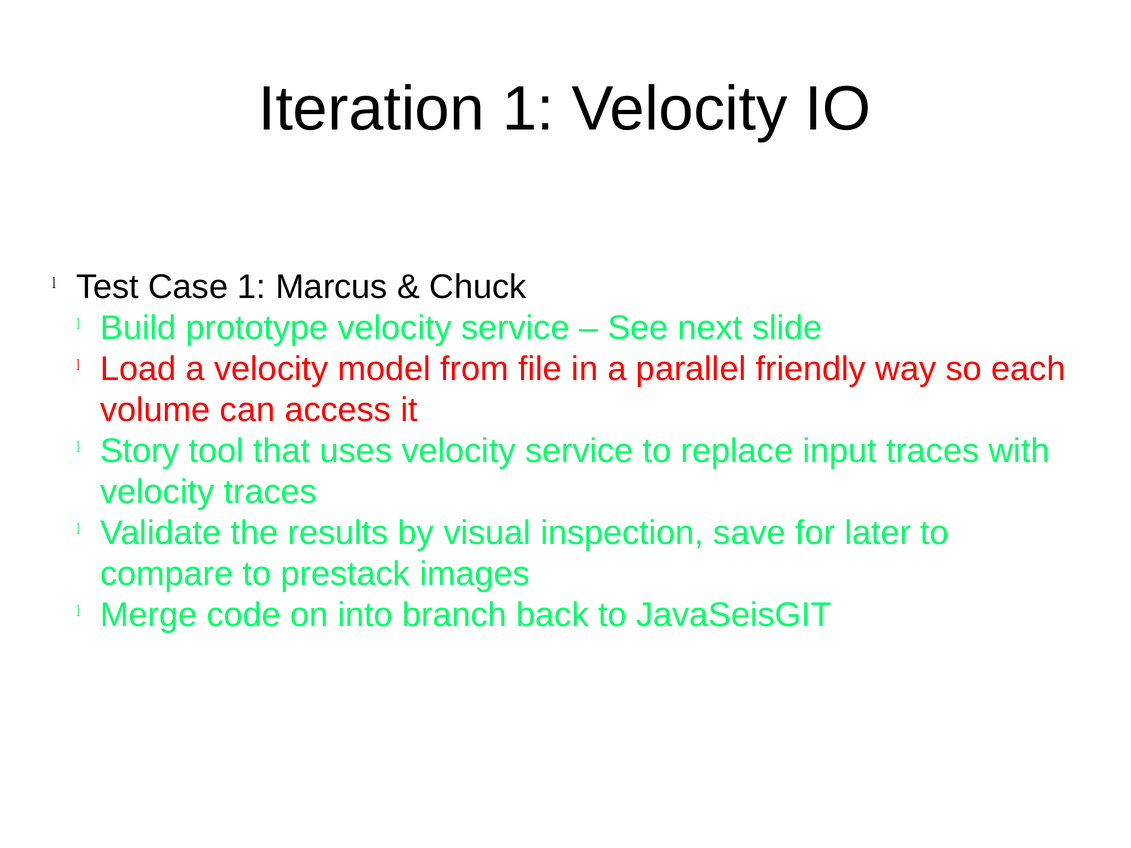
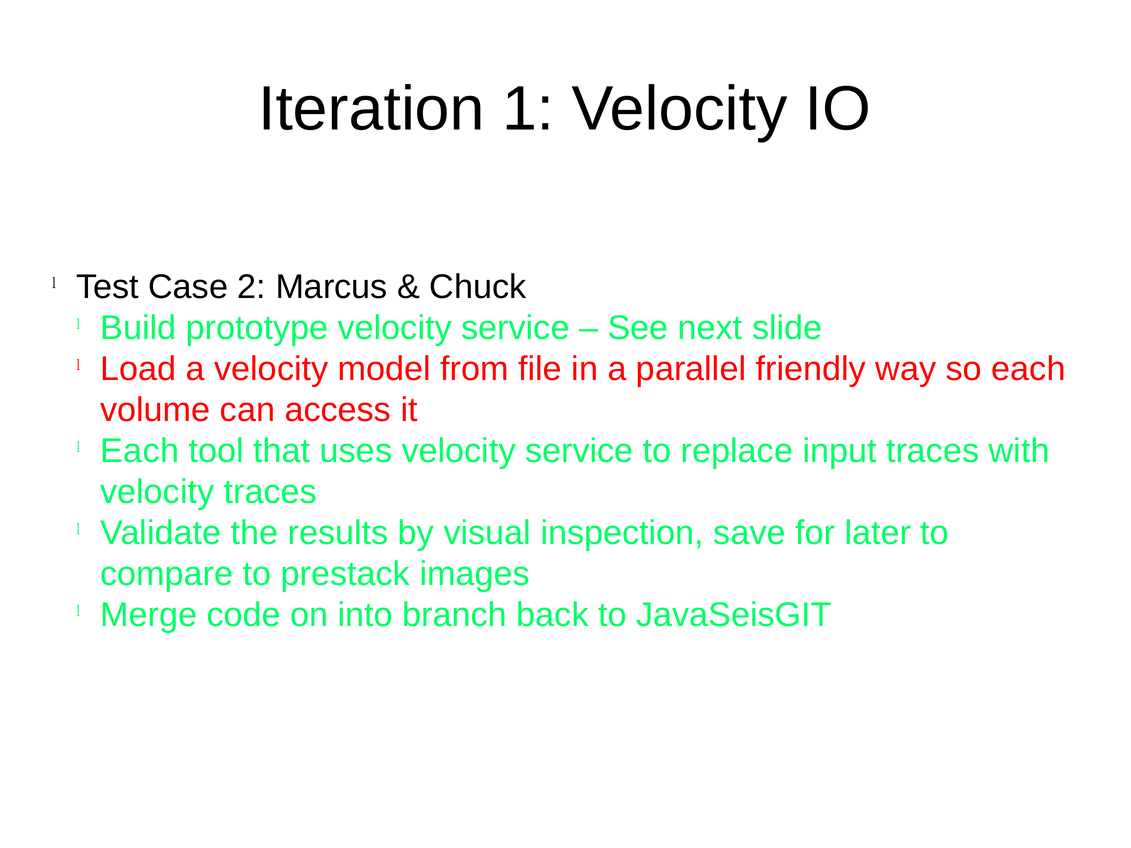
Case 1: 1 -> 2
Story at (140, 451): Story -> Each
